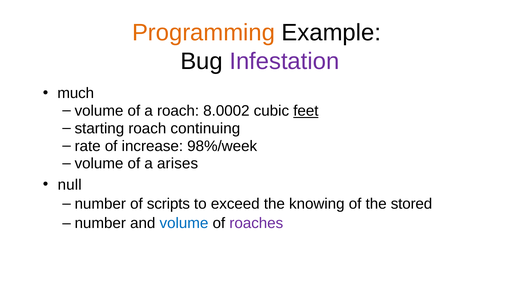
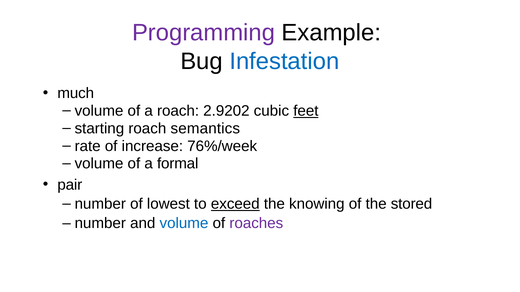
Programming colour: orange -> purple
Infestation colour: purple -> blue
8.0002: 8.0002 -> 2.9202
continuing: continuing -> semantics
98%/week: 98%/week -> 76%/week
arises: arises -> formal
null: null -> pair
scripts: scripts -> lowest
exceed underline: none -> present
